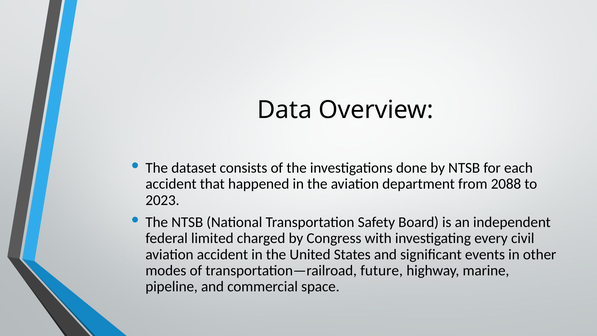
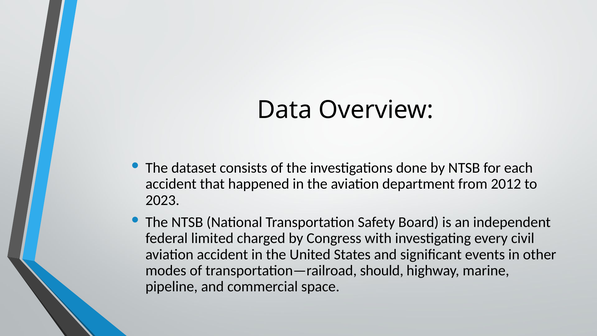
2088: 2088 -> 2012
future: future -> should
